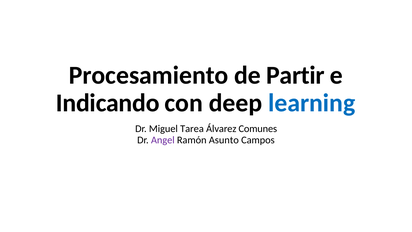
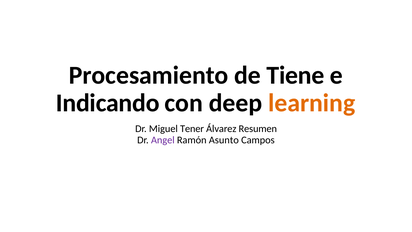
Partir: Partir -> Tiene
learning colour: blue -> orange
Tarea: Tarea -> Tener
Comunes: Comunes -> Resumen
